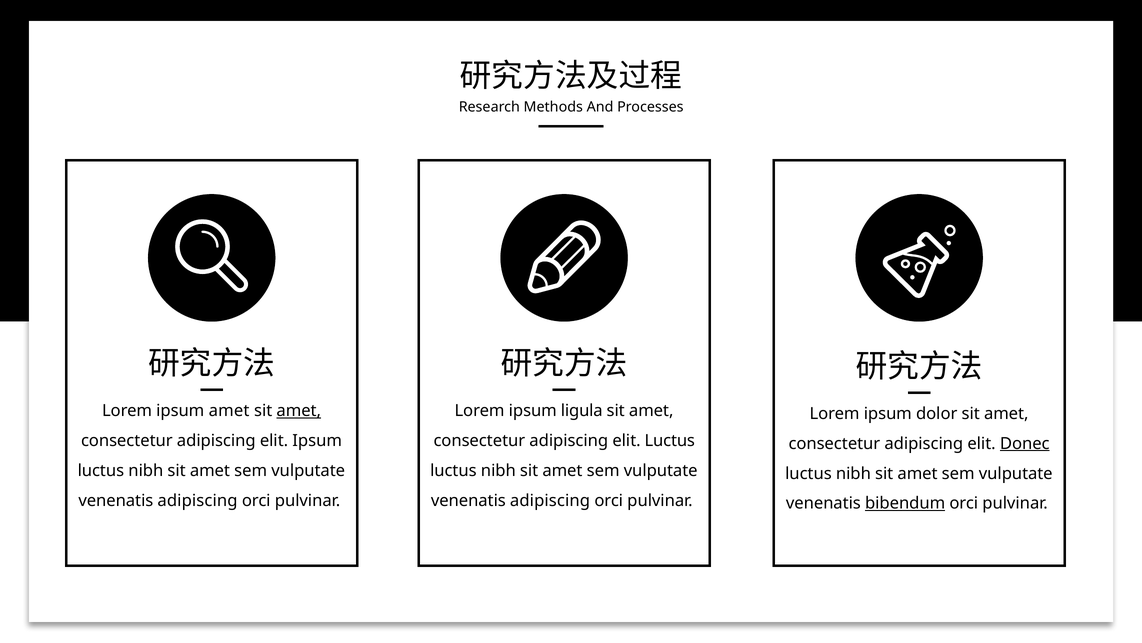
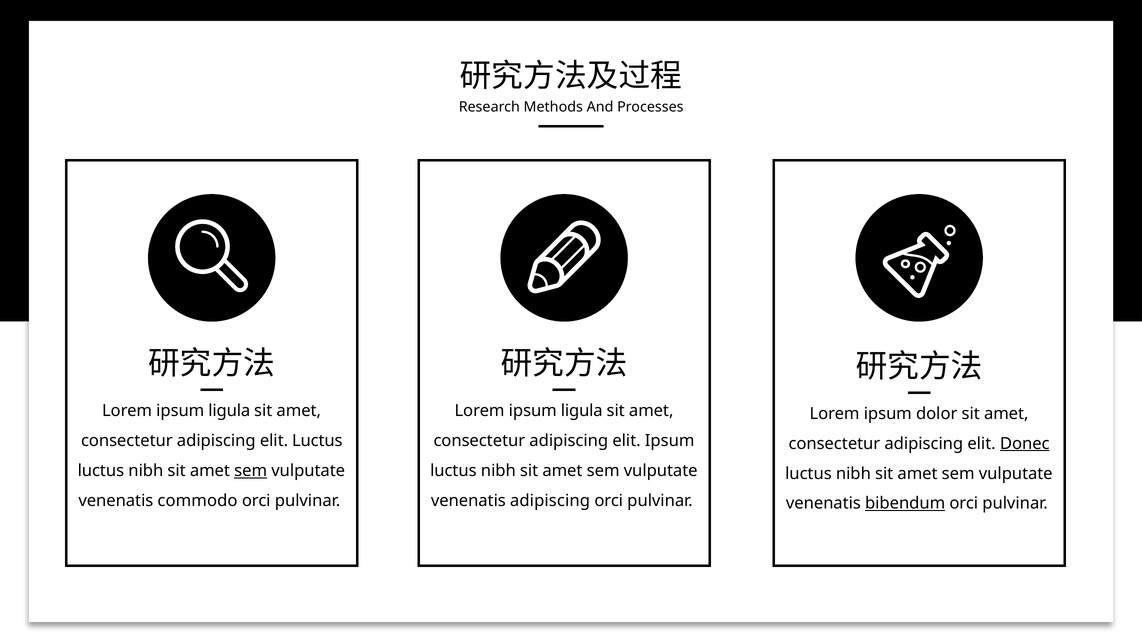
amet at (229, 410): amet -> ligula
amet at (299, 410) underline: present -> none
elit Ipsum: Ipsum -> Luctus
elit Luctus: Luctus -> Ipsum
sem at (251, 470) underline: none -> present
adipiscing at (198, 500): adipiscing -> commodo
